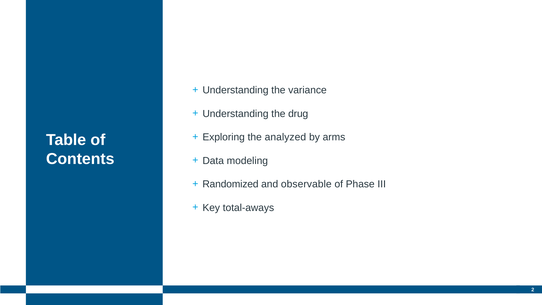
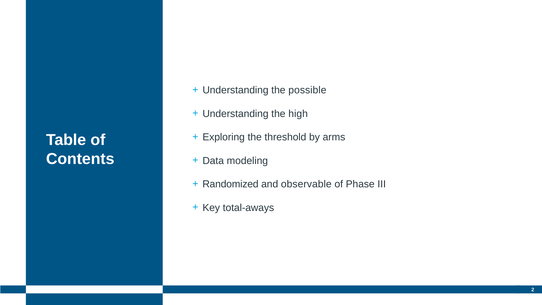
variance: variance -> possible
drug: drug -> high
analyzed: analyzed -> threshold
